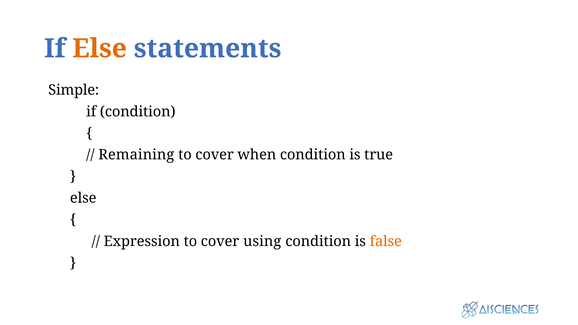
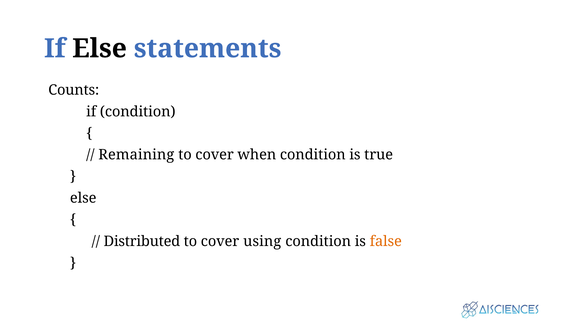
Else at (100, 49) colour: orange -> black
Simple: Simple -> Counts
Expression: Expression -> Distributed
